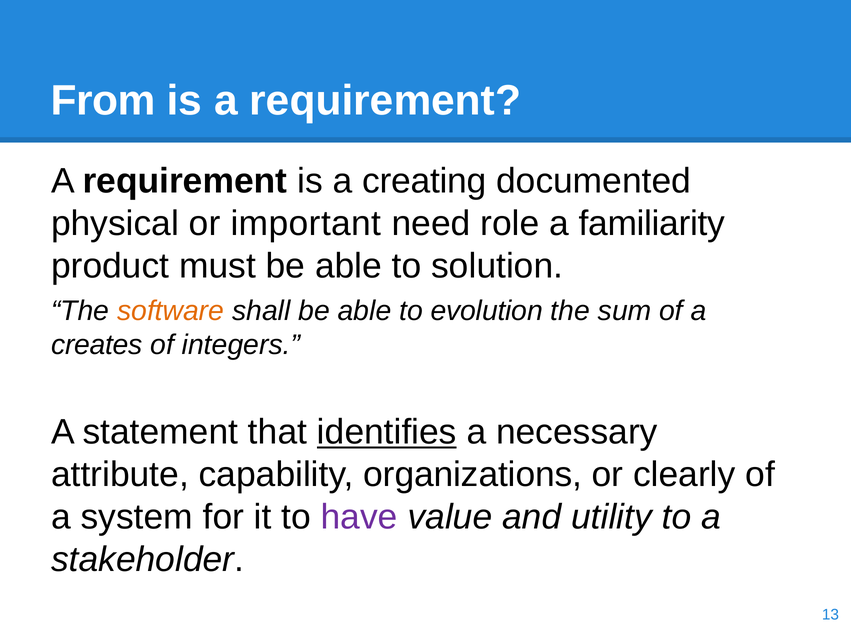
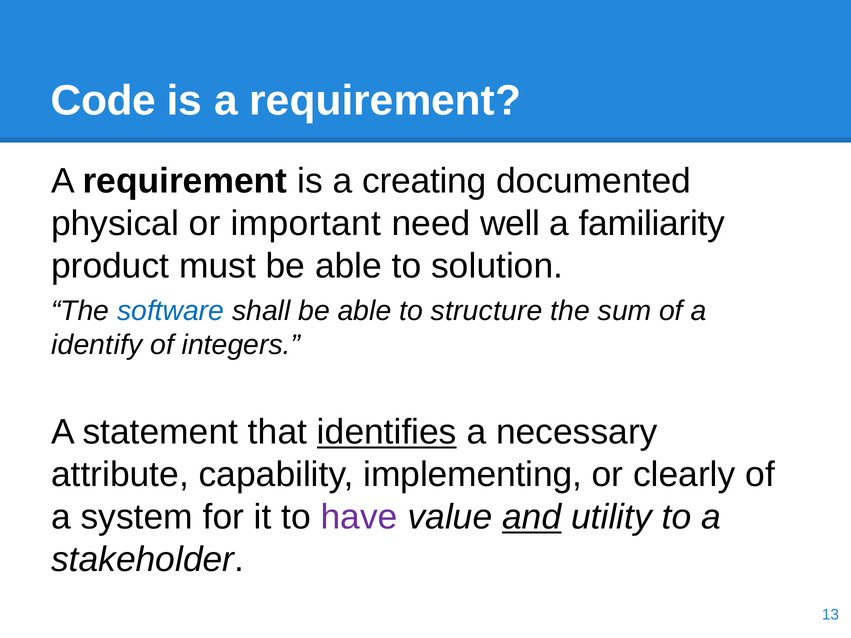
From: From -> Code
role: role -> well
software colour: orange -> blue
evolution: evolution -> structure
creates: creates -> identify
organizations: organizations -> implementing
and underline: none -> present
